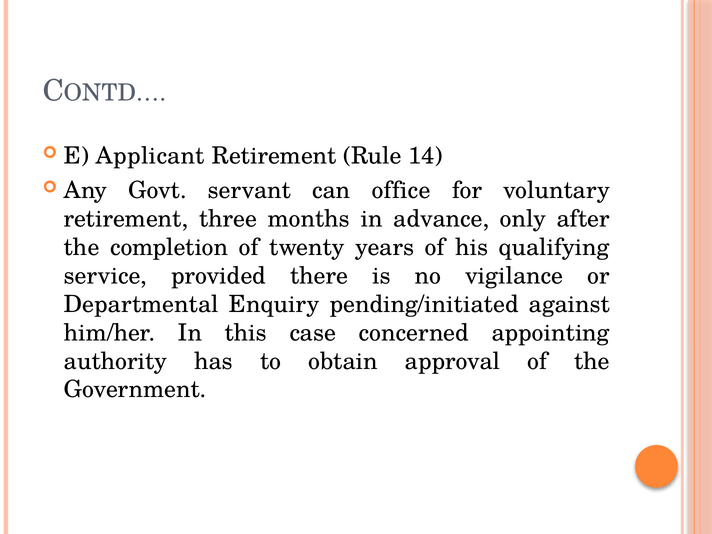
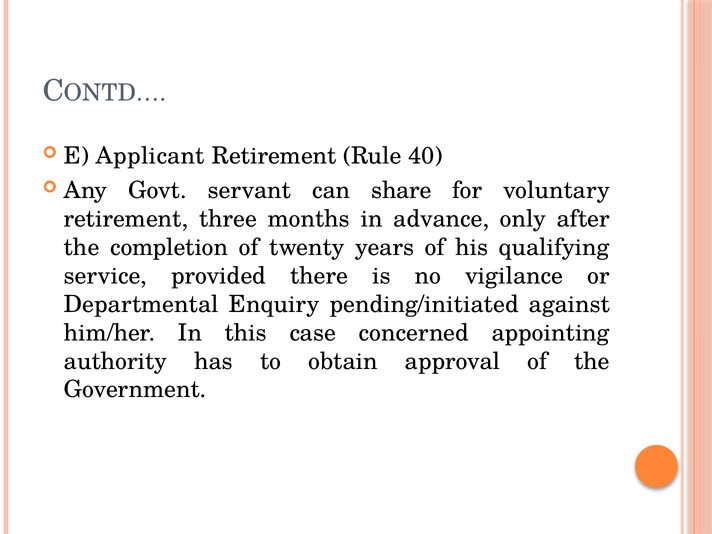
14: 14 -> 40
office: office -> share
